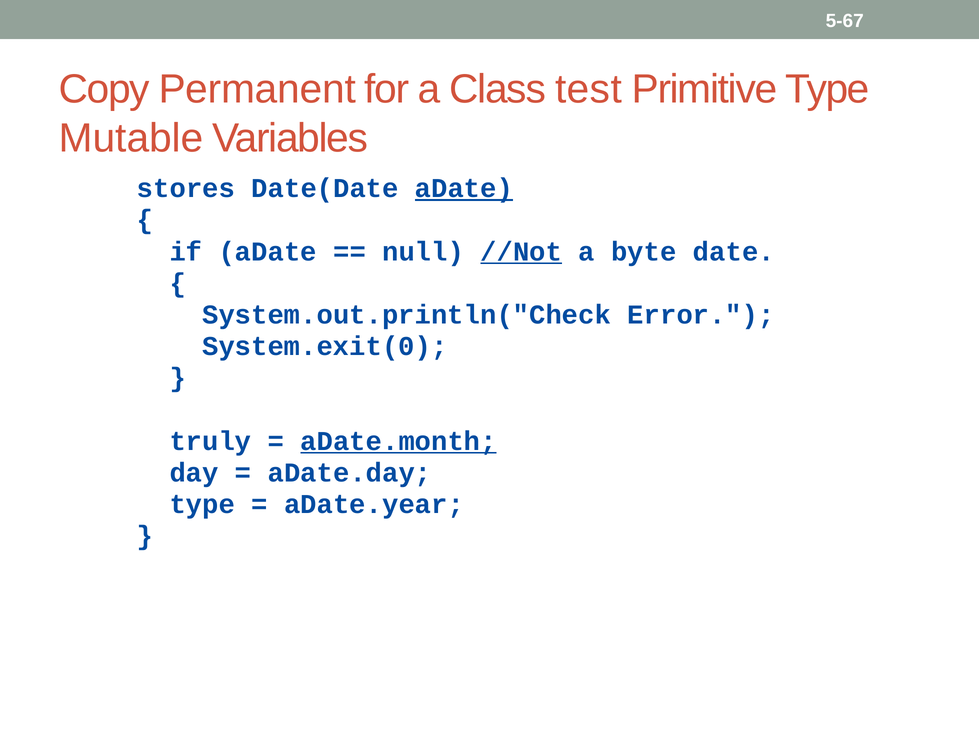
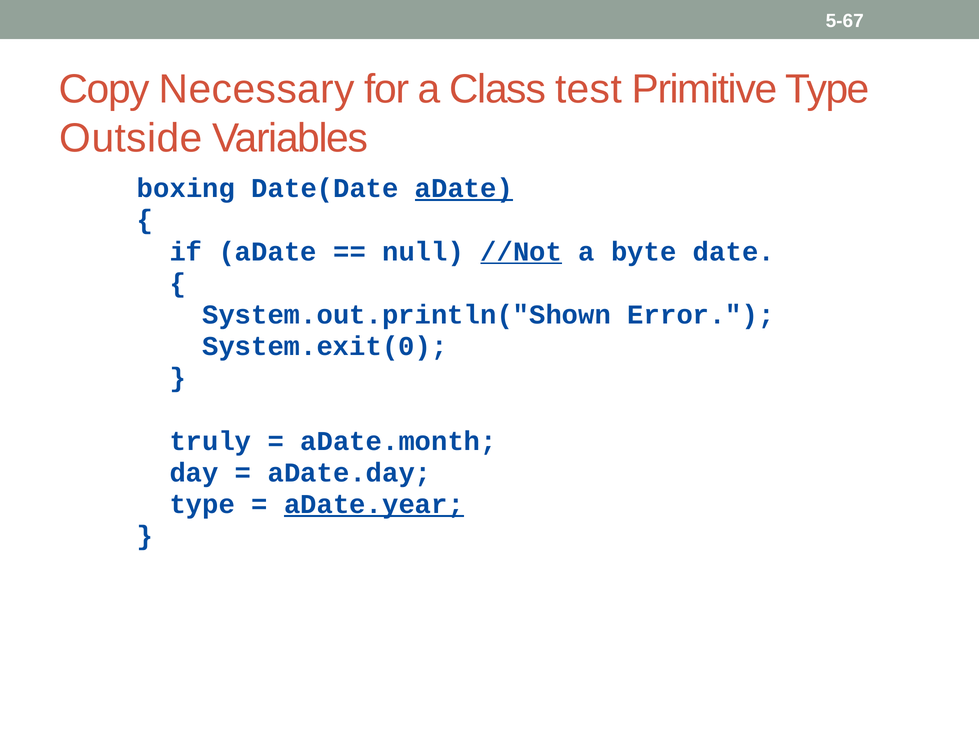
Permanent: Permanent -> Necessary
Mutable: Mutable -> Outside
stores: stores -> boxing
System.out.println("Check: System.out.println("Check -> System.out.println("Shown
aDate.month underline: present -> none
aDate.year underline: none -> present
